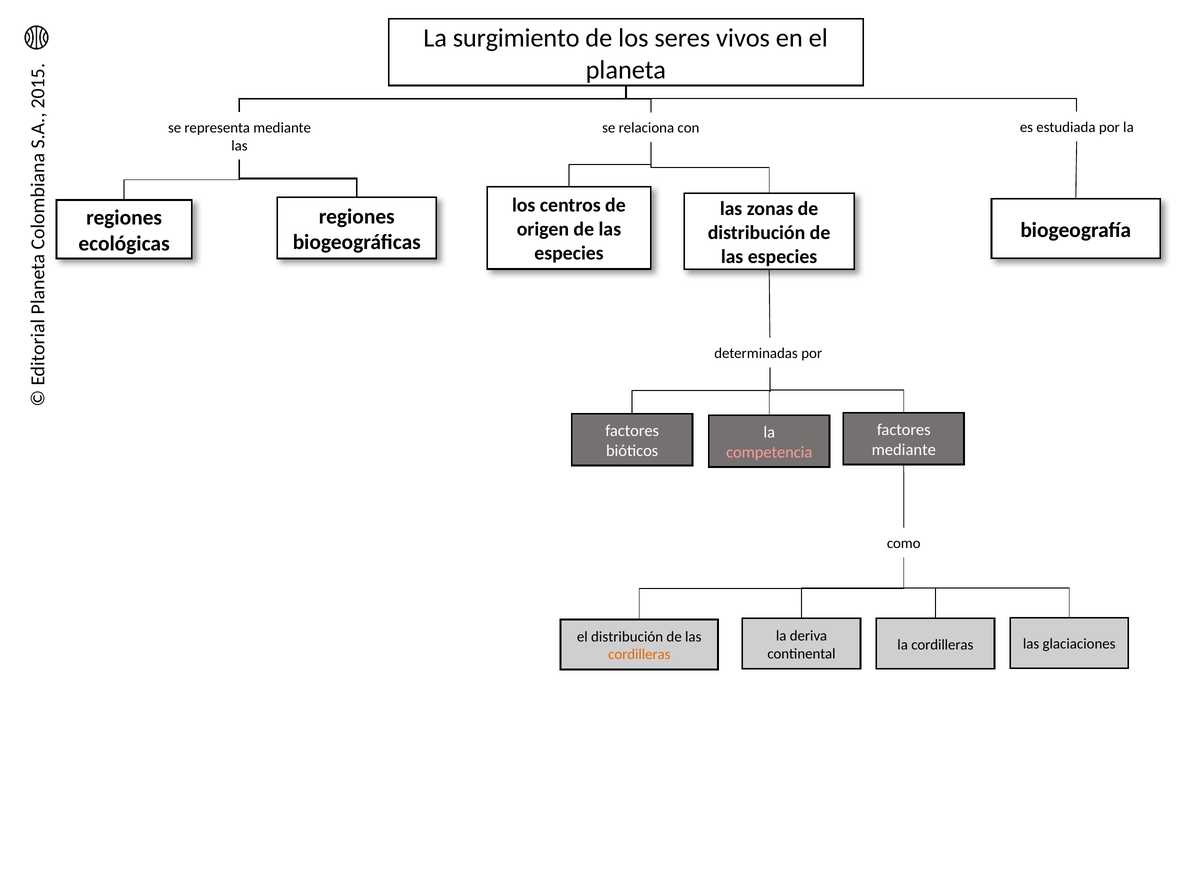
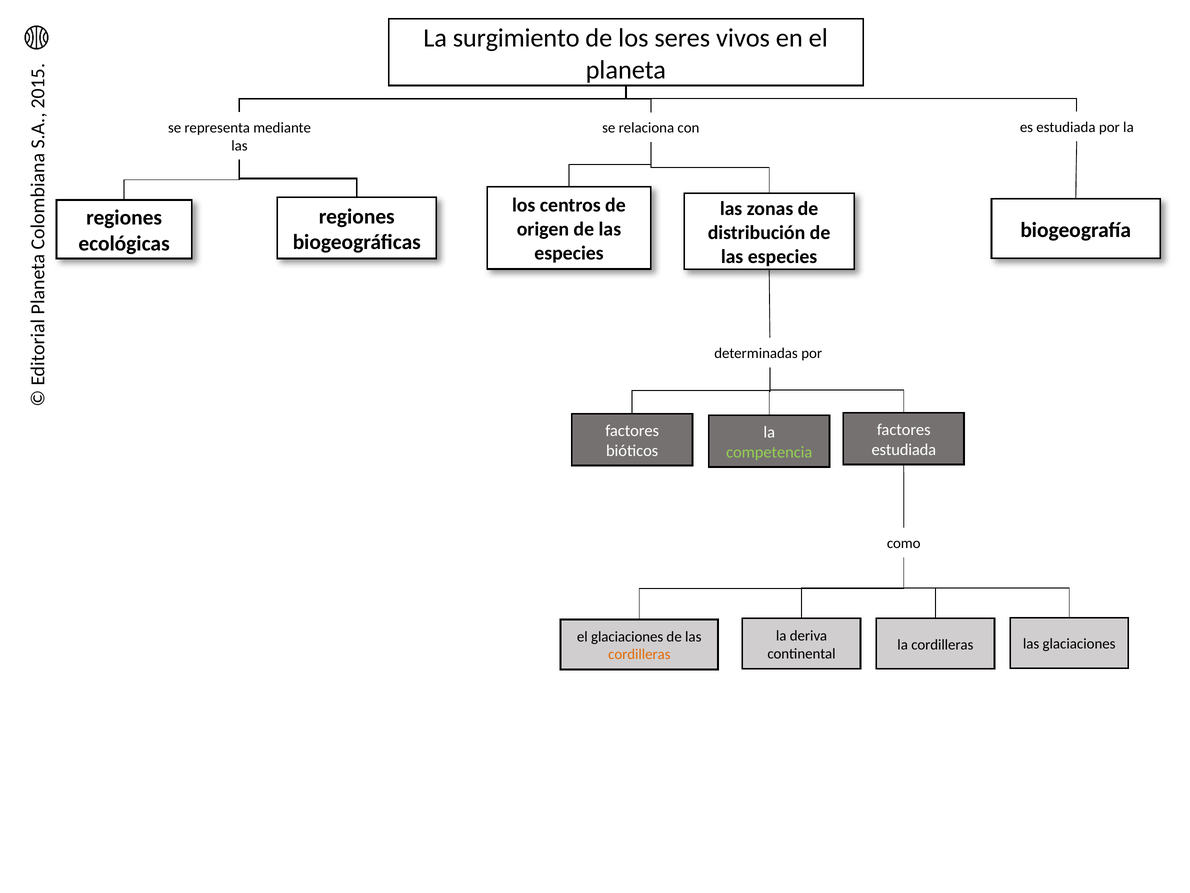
mediante at (904, 449): mediante -> estudiada
competencia colour: pink -> light green
el distribución: distribución -> glaciaciones
